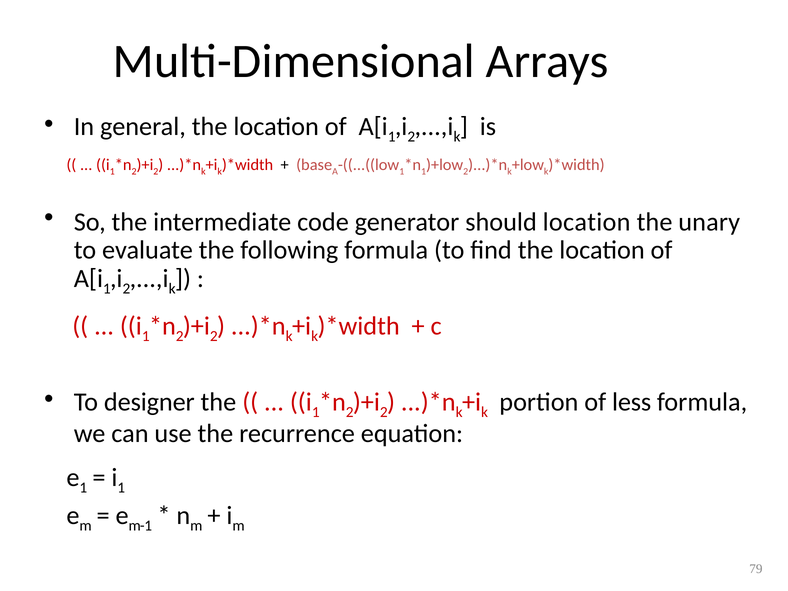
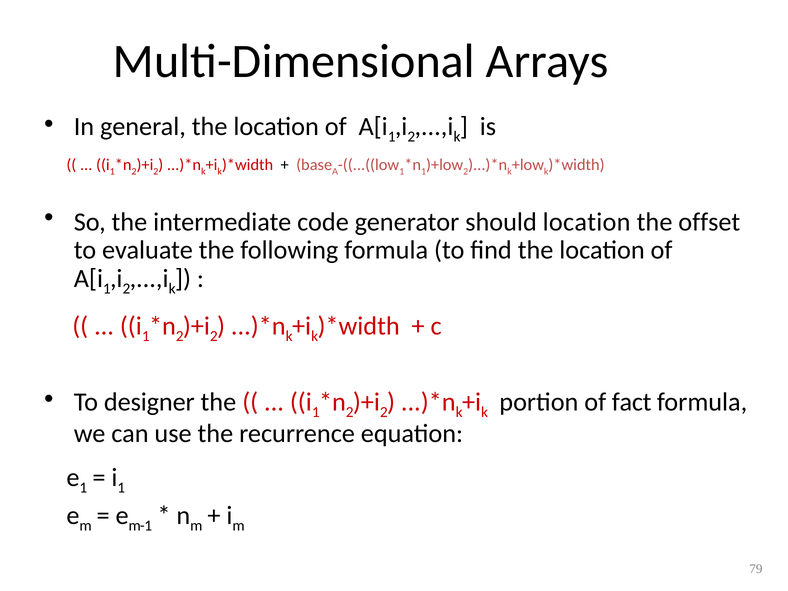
unary: unary -> offset
less: less -> fact
